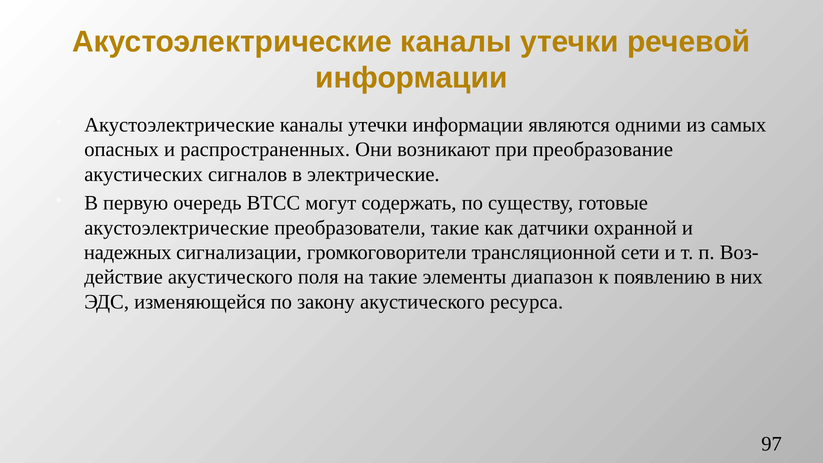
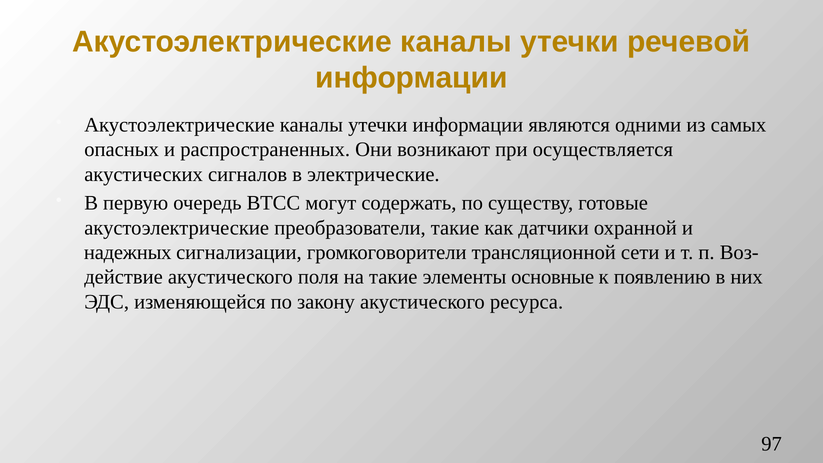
преобразование: преобразование -> осуществляется
диапазон: диапазон -> основные
